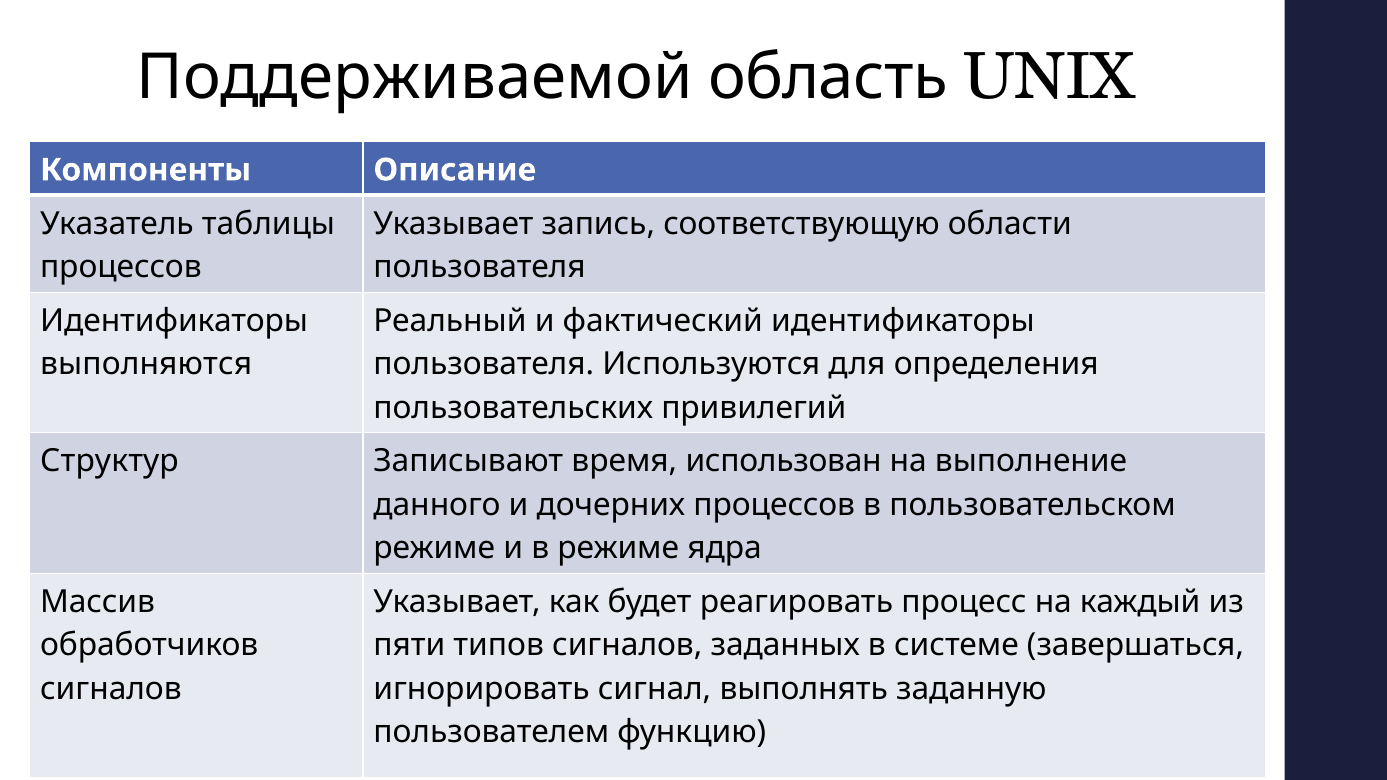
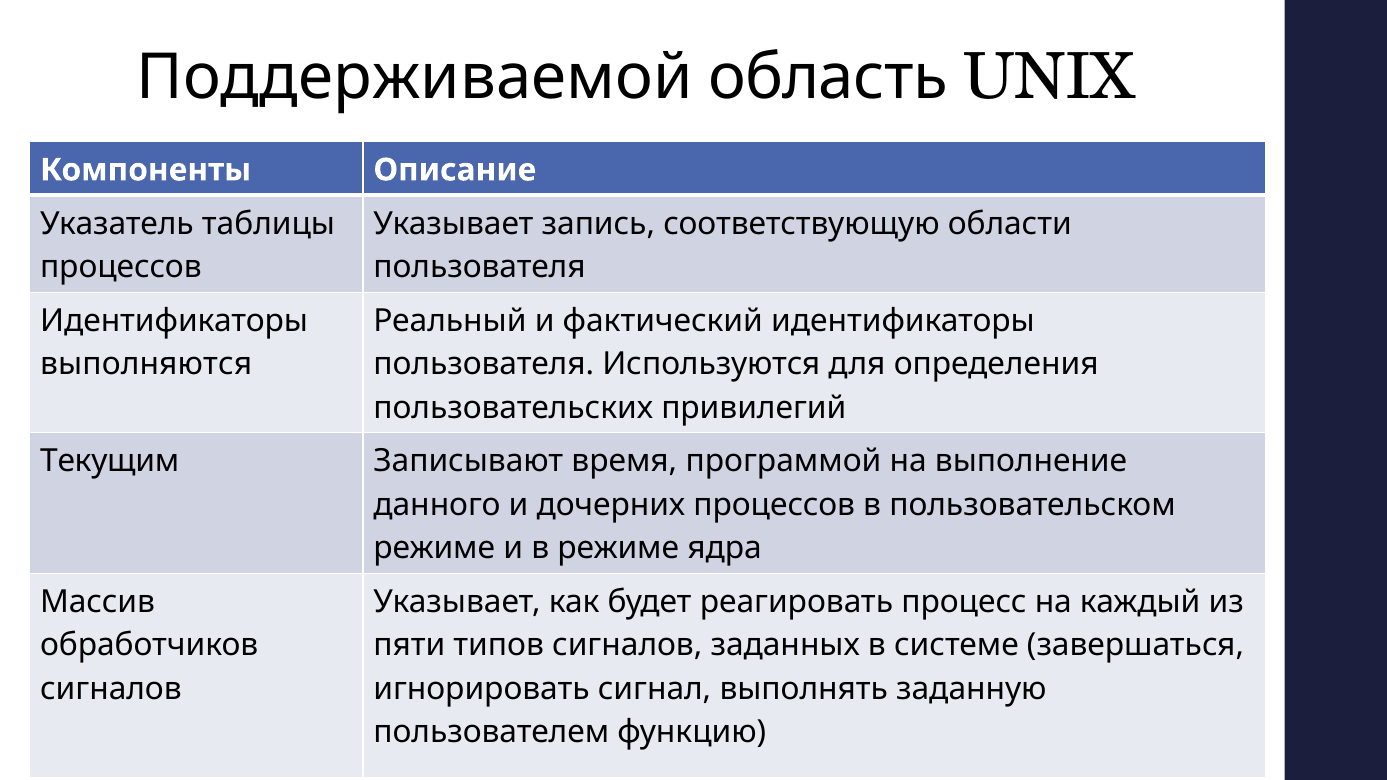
Структур: Структур -> Текущим
использован: использован -> программой
